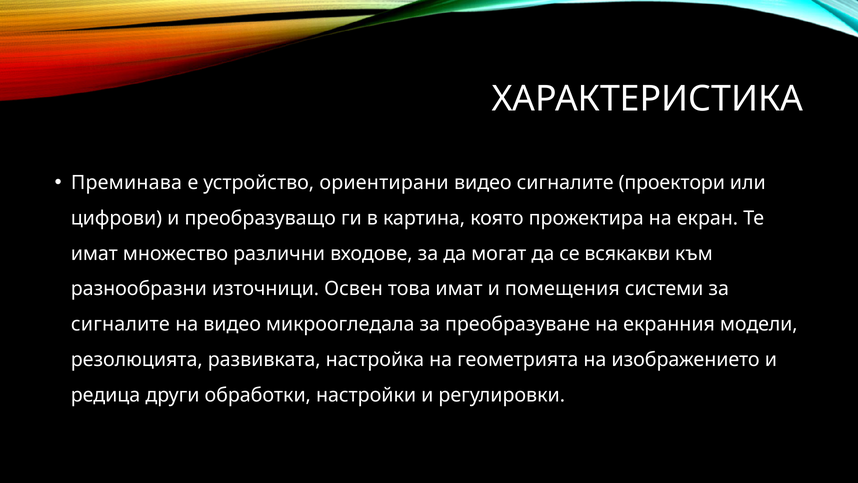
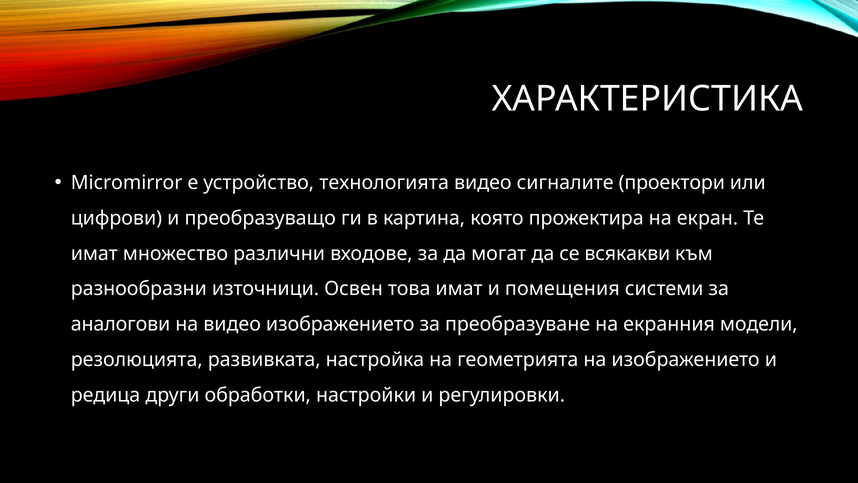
Преминава: Преминава -> Micromirror
ориентирани: ориентирани -> технологията
сигналите at (120, 324): сигналите -> аналогови
видео микроогледала: микроогледала -> изображението
